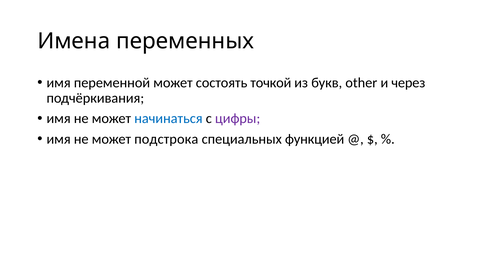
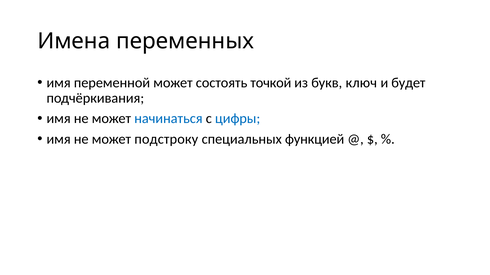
other: other -> ключ
через: через -> будет
цифры colour: purple -> blue
подстрока: подстрока -> подстроку
